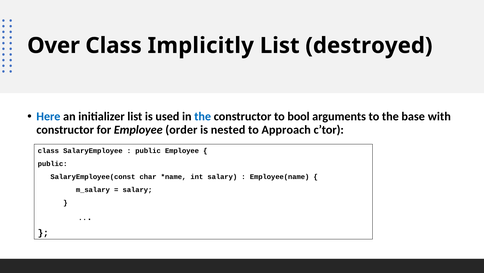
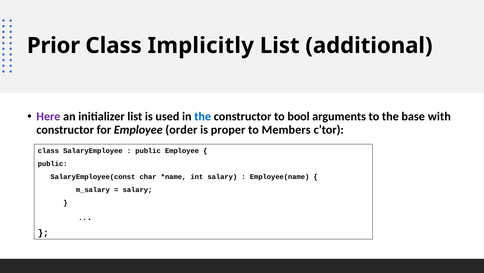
Over: Over -> Prior
destroyed: destroyed -> additional
Here colour: blue -> purple
nested: nested -> proper
Approach: Approach -> Members
